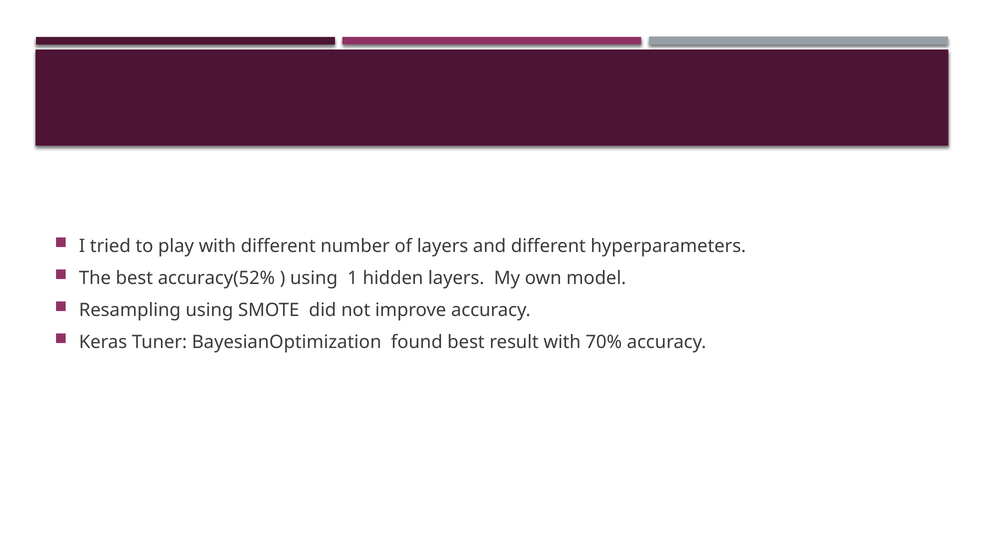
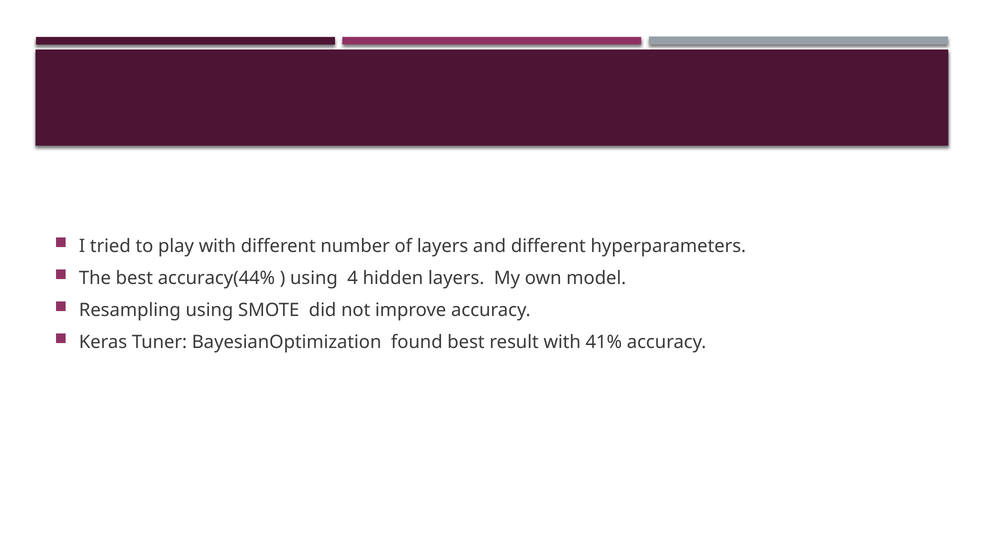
accuracy(52%: accuracy(52% -> accuracy(44%
1: 1 -> 4
70%: 70% -> 41%
